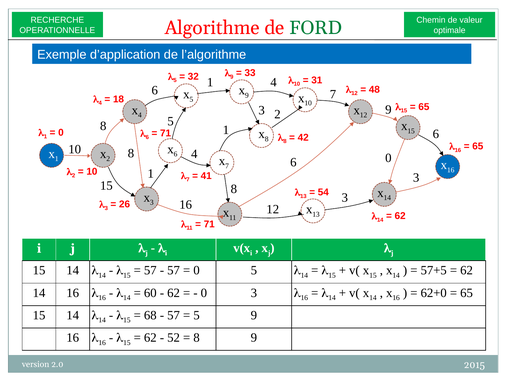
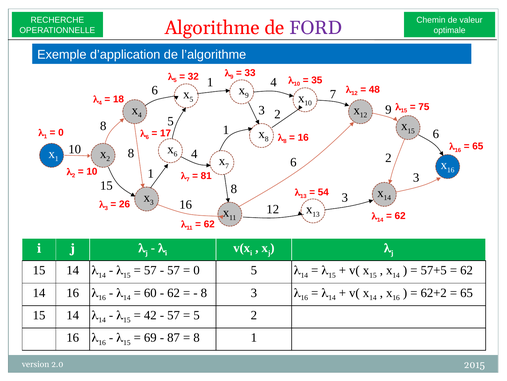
FORD colour: green -> purple
31: 31 -> 35
65 at (424, 107): 65 -> 75
71 at (166, 133): 71 -> 17
42 at (303, 137): 42 -> 16
6 0: 0 -> 2
41: 41 -> 81
71 at (209, 224): 71 -> 62
0 at (204, 292): 0 -> 8
62+0: 62+0 -> 62+2
68: 68 -> 42
5 9: 9 -> 2
62 at (150, 337): 62 -> 69
52: 52 -> 87
8 9: 9 -> 1
